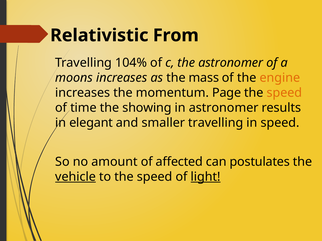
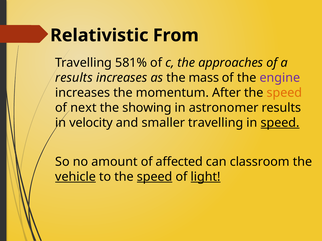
104%: 104% -> 581%
the astronomer: astronomer -> approaches
moons at (74, 78): moons -> results
engine colour: orange -> purple
Page: Page -> After
time: time -> next
elegant: elegant -> velocity
speed at (280, 123) underline: none -> present
postulates: postulates -> classroom
speed at (155, 177) underline: none -> present
